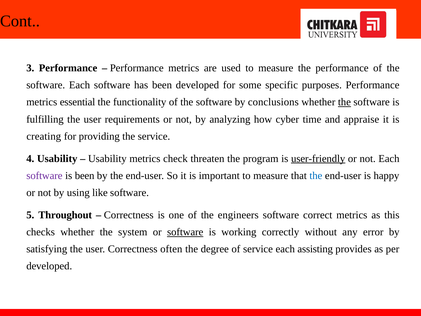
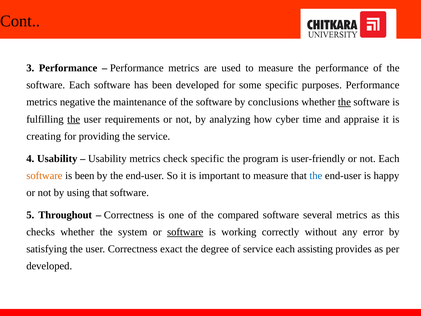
essential: essential -> negative
functionality: functionality -> maintenance
the at (74, 119) underline: none -> present
check threaten: threaten -> specific
user-friendly underline: present -> none
software at (44, 175) colour: purple -> orange
using like: like -> that
engineers: engineers -> compared
correct: correct -> several
often: often -> exact
